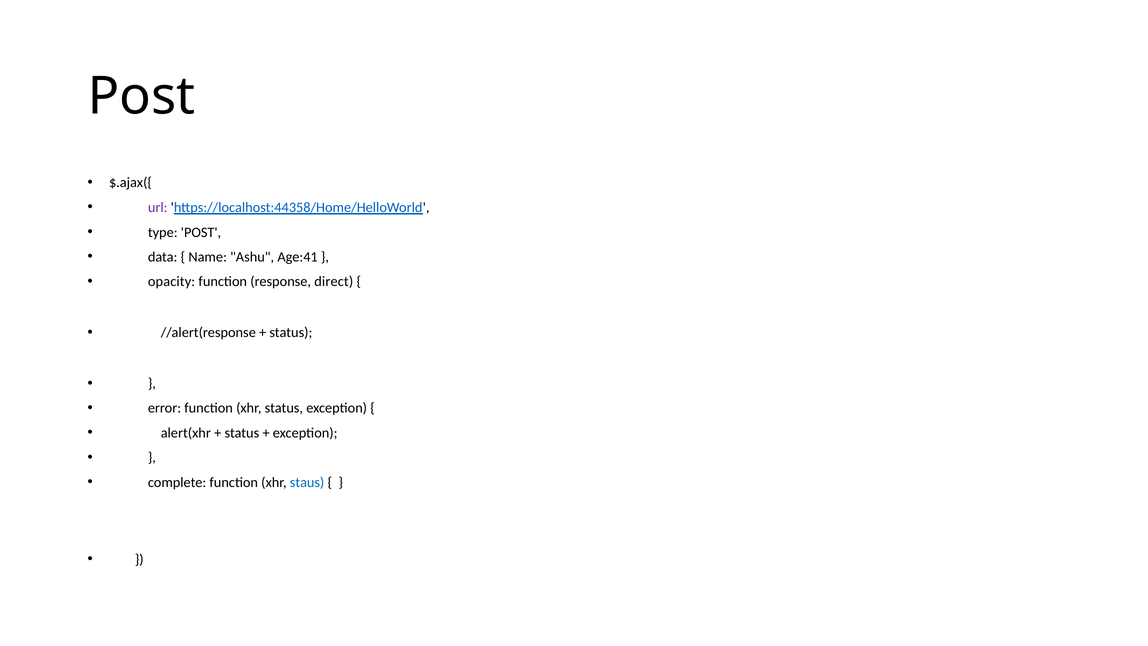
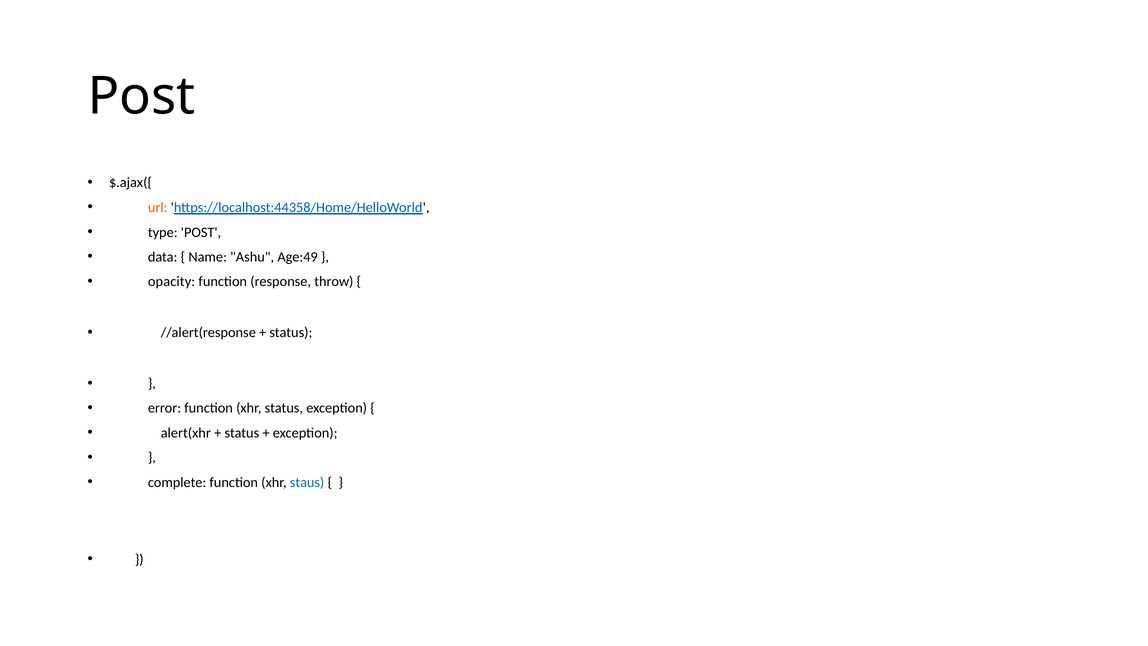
url colour: purple -> orange
Age:41: Age:41 -> Age:49
direct: direct -> throw
